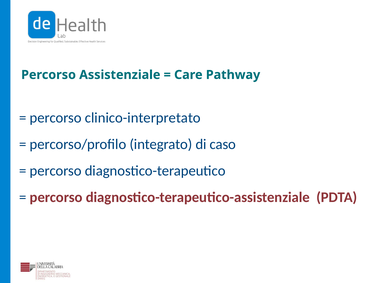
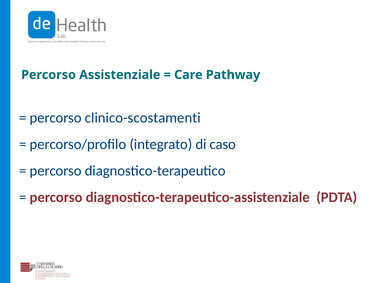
clinico-interpretato: clinico-interpretato -> clinico-scostamenti
